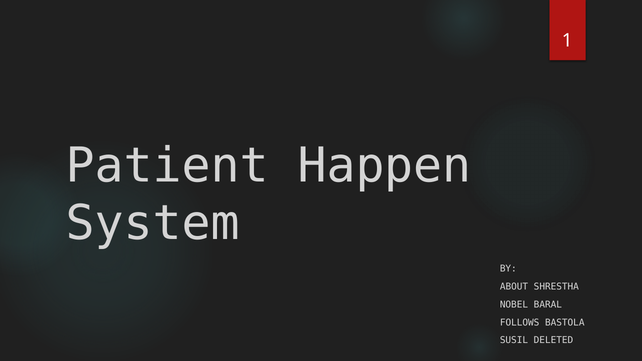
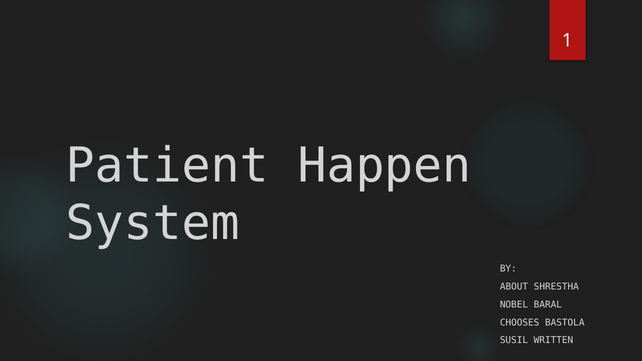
FOLLOWS: FOLLOWS -> CHOOSES
DELETED: DELETED -> WRITTEN
